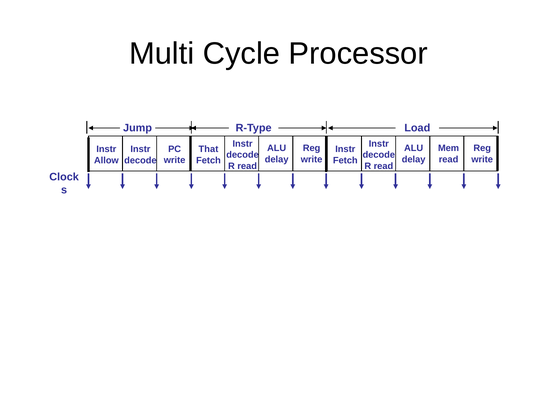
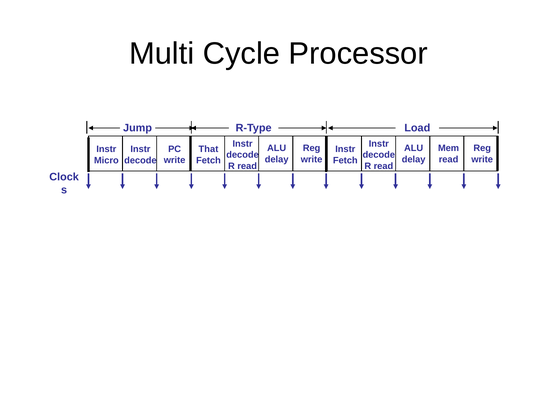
Allow: Allow -> Micro
